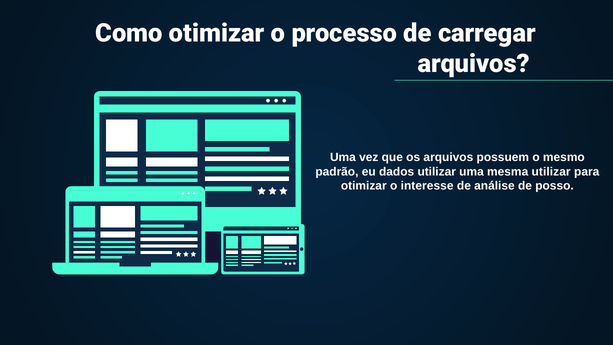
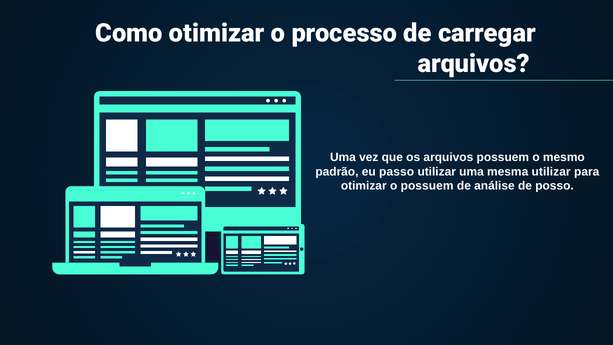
dados: dados -> passo
o interesse: interesse -> possuem
